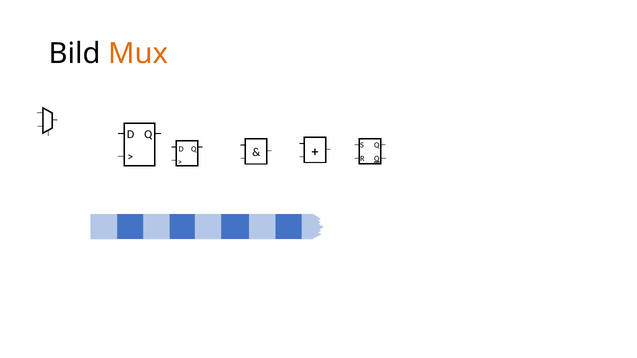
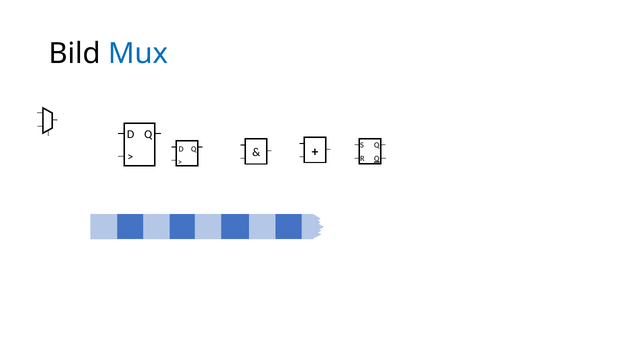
Mux colour: orange -> blue
